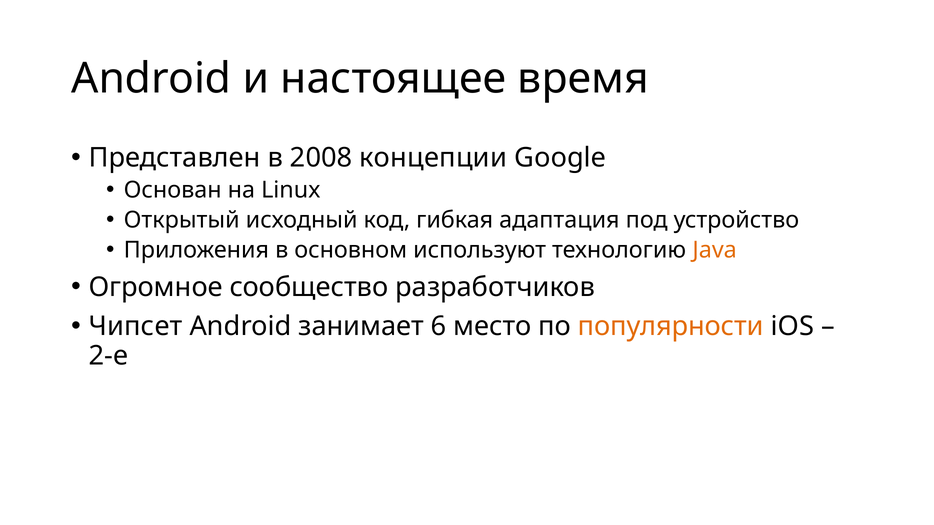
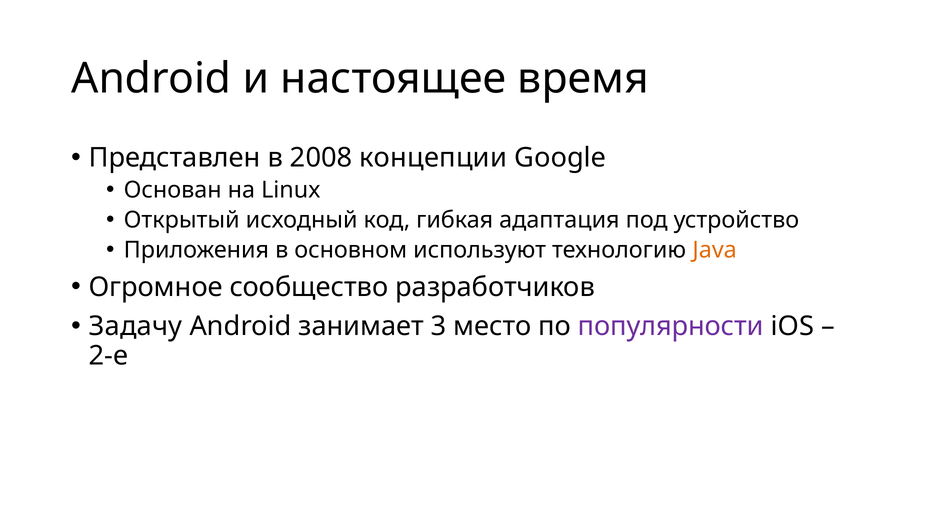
Чипсет: Чипсет -> Задачу
6: 6 -> 3
популярности colour: orange -> purple
